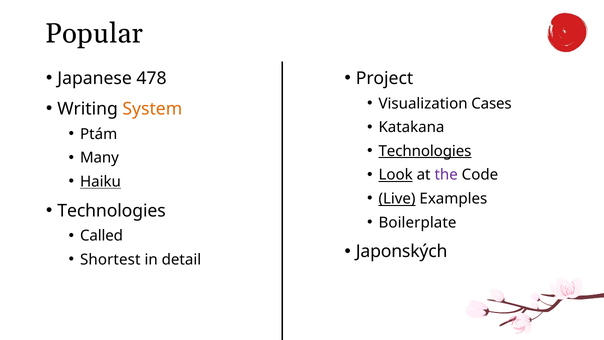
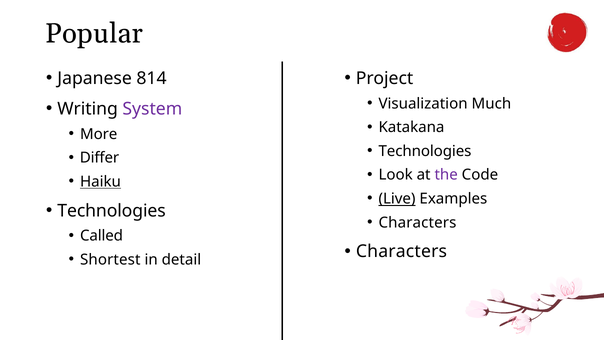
478: 478 -> 814
Cases: Cases -> Much
System colour: orange -> purple
Ptám: Ptám -> More
Technologies at (425, 151) underline: present -> none
Many: Many -> Differ
Look underline: present -> none
Boilerplate at (417, 222): Boilerplate -> Characters
Japonských at (402, 251): Japonských -> Characters
